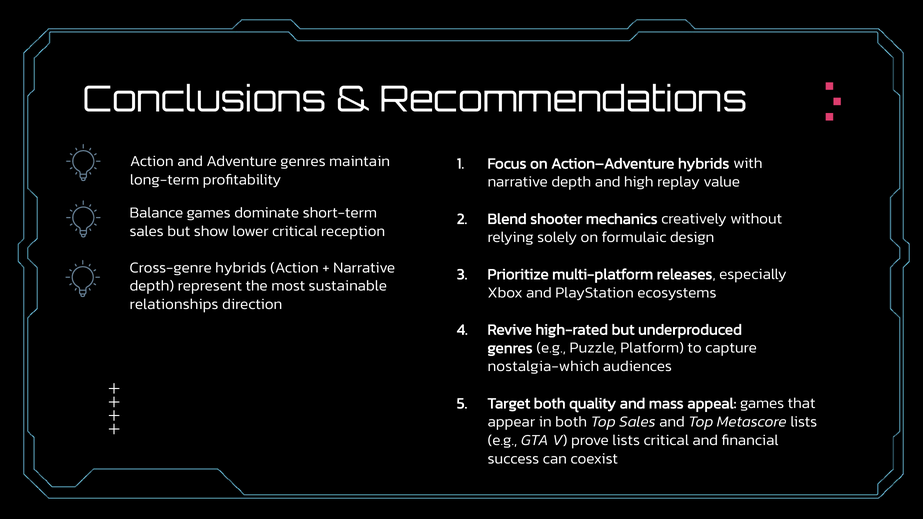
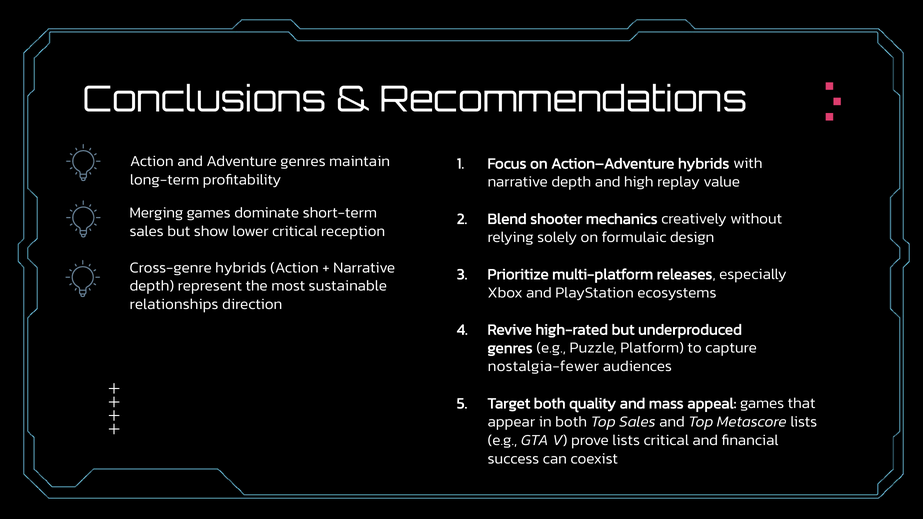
Balance: Balance -> Merging
nostalgia-which: nostalgia-which -> nostalgia-fewer
